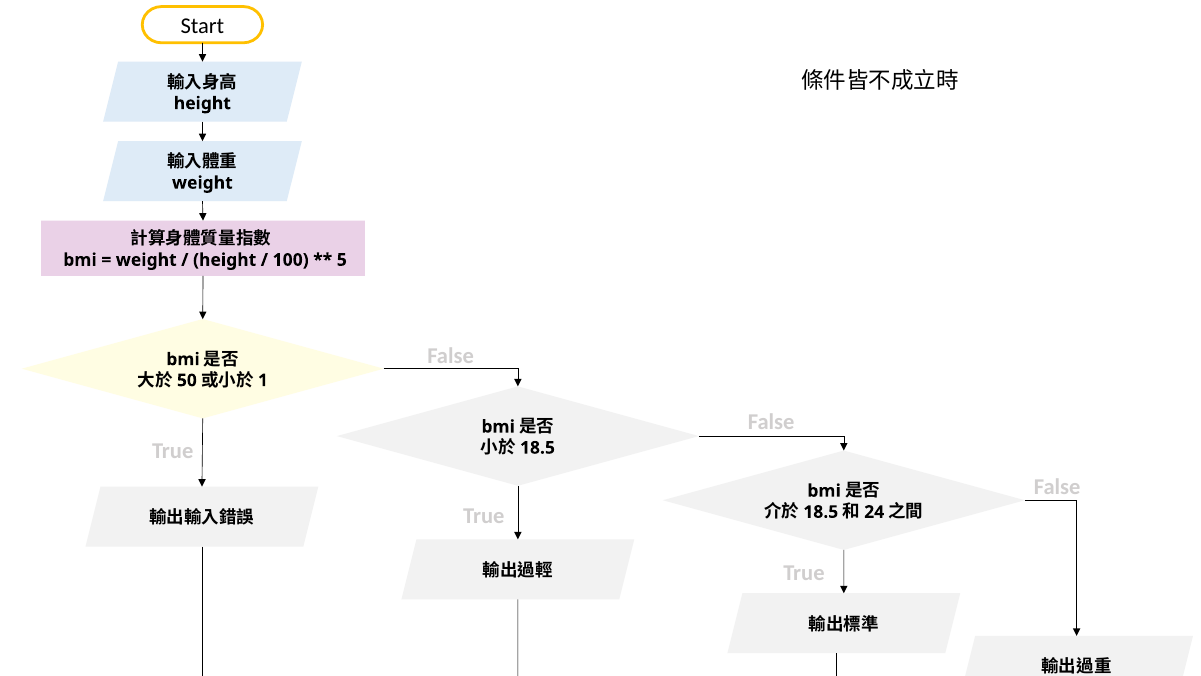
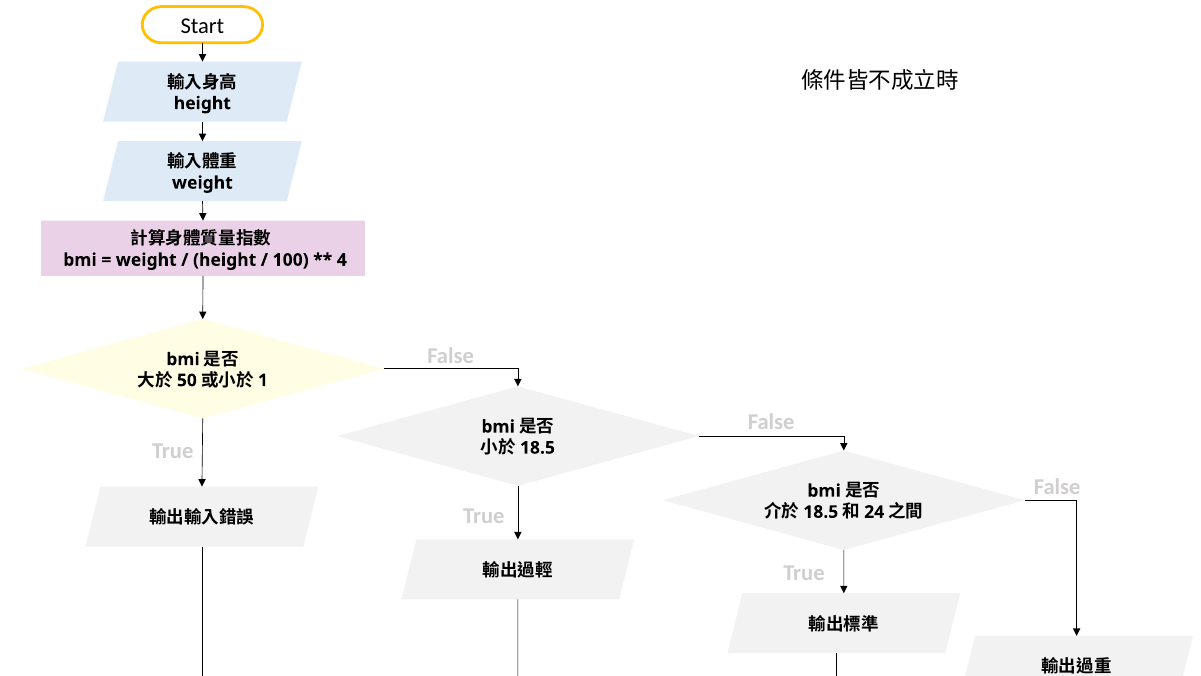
5: 5 -> 4
